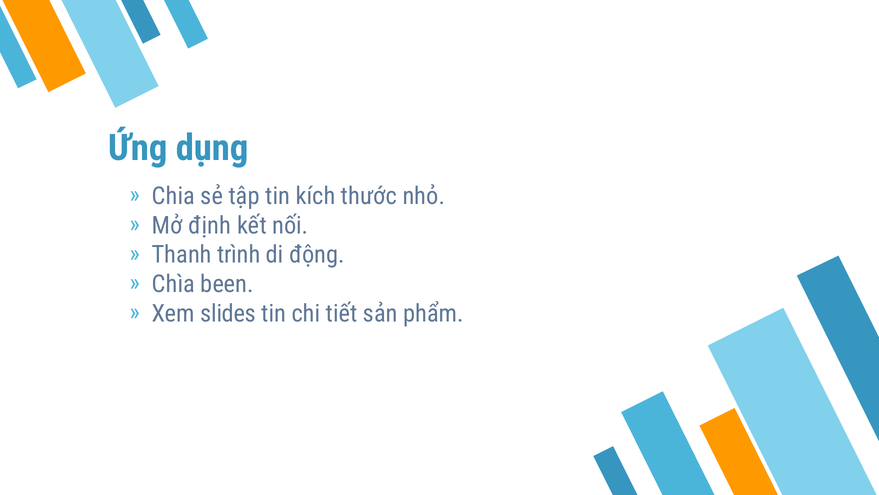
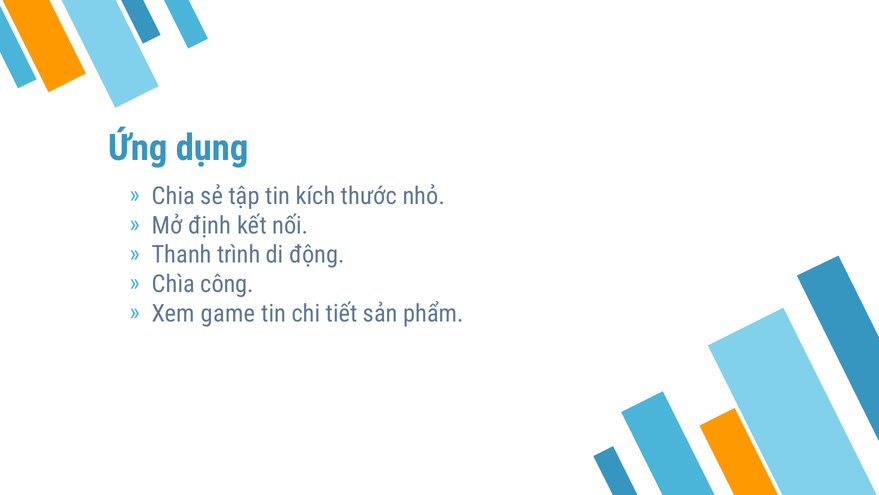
been: been -> công
slides: slides -> game
